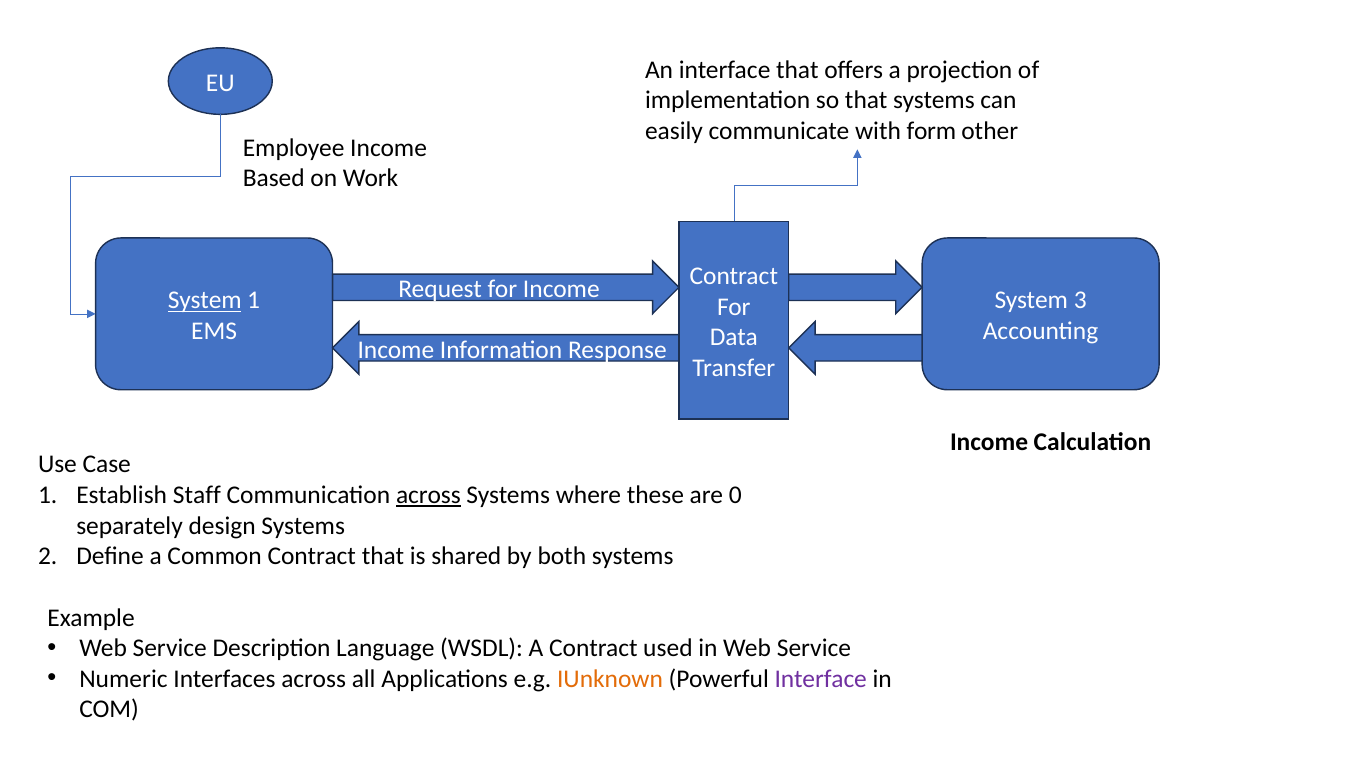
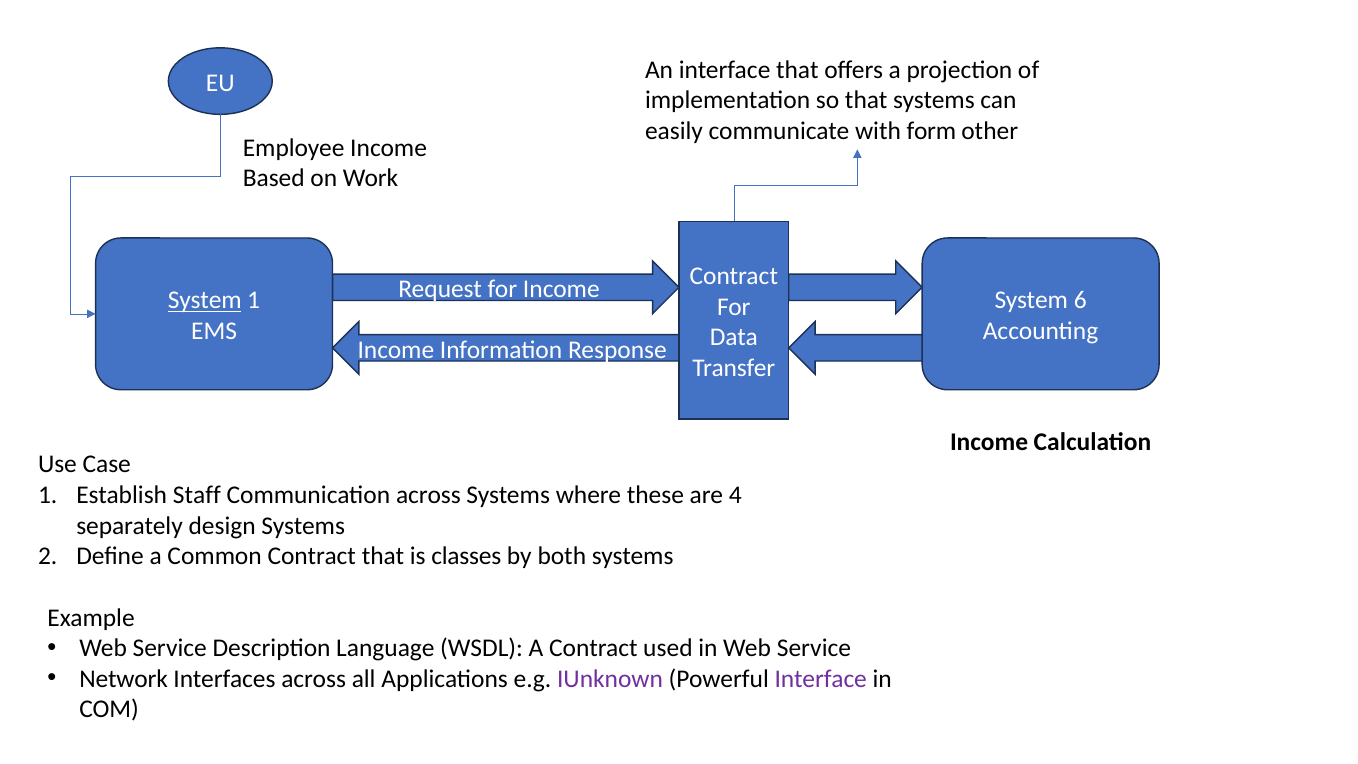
3: 3 -> 6
across at (428, 495) underline: present -> none
0: 0 -> 4
shared: shared -> classes
Numeric: Numeric -> Network
IUnknown colour: orange -> purple
